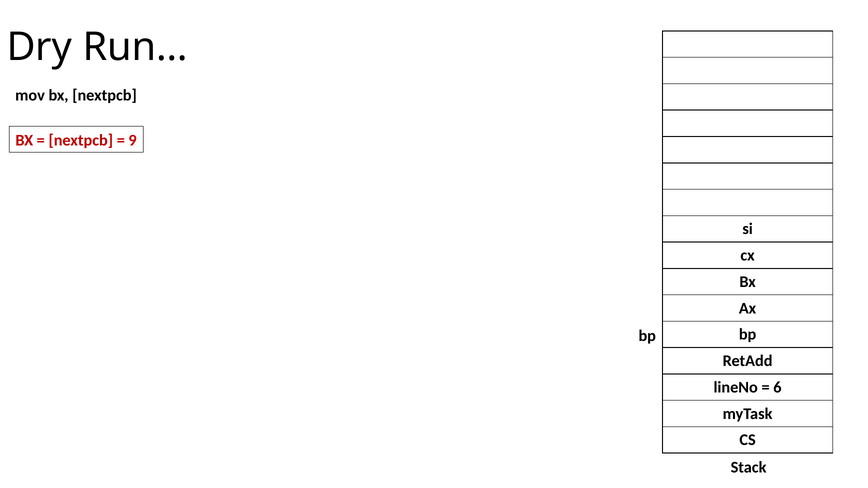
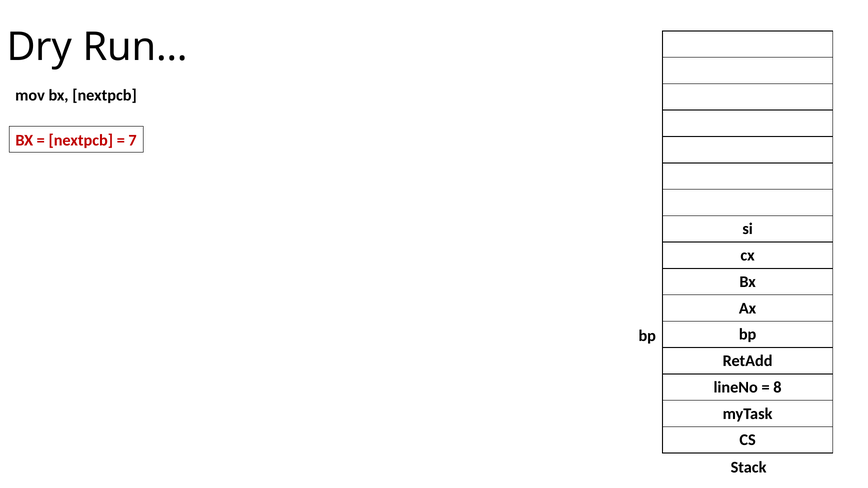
9: 9 -> 7
6: 6 -> 8
